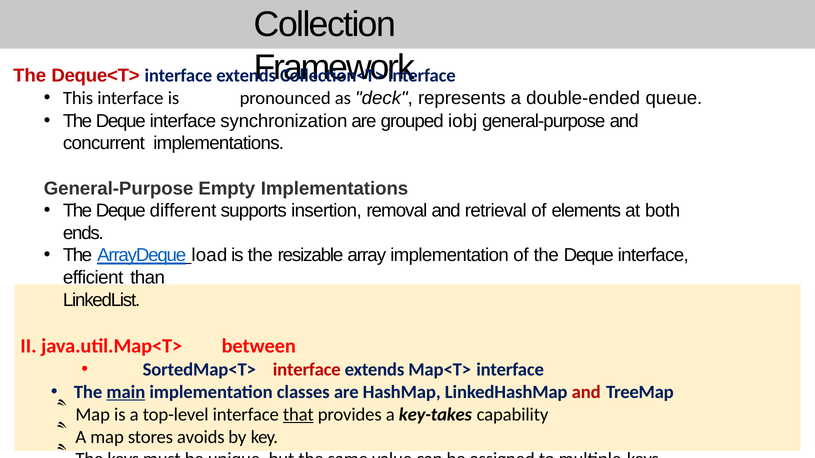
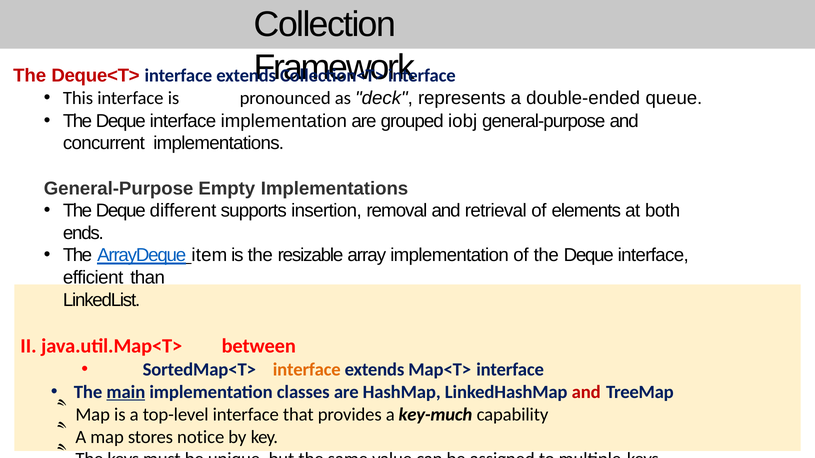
interface synchronization: synchronization -> implementation
load: load -> item
interface at (307, 370) colour: red -> orange
that underline: present -> none
key-takes: key-takes -> key-much
avoids: avoids -> notice
